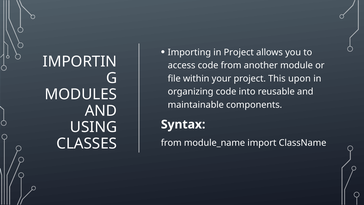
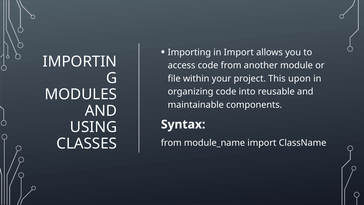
in Project: Project -> Import
